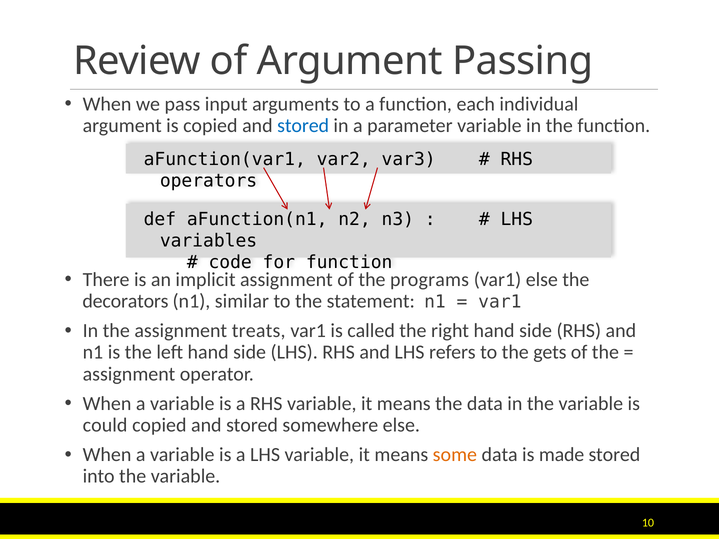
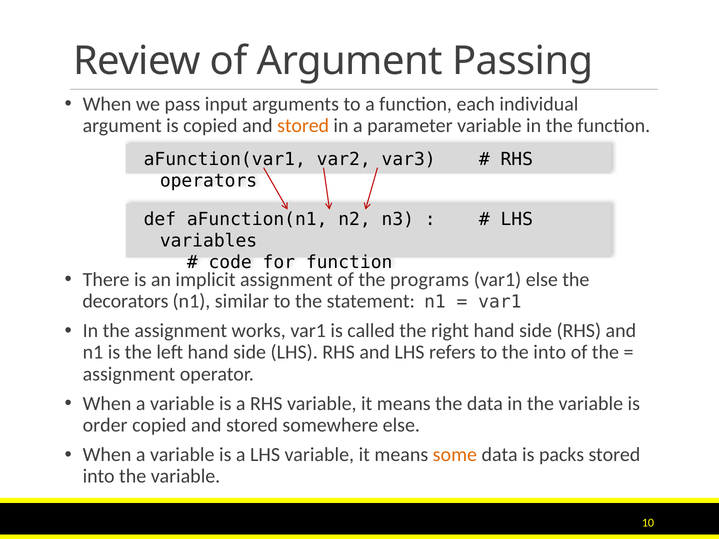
stored at (303, 126) colour: blue -> orange
treats: treats -> works
the gets: gets -> into
could: could -> order
made: made -> packs
